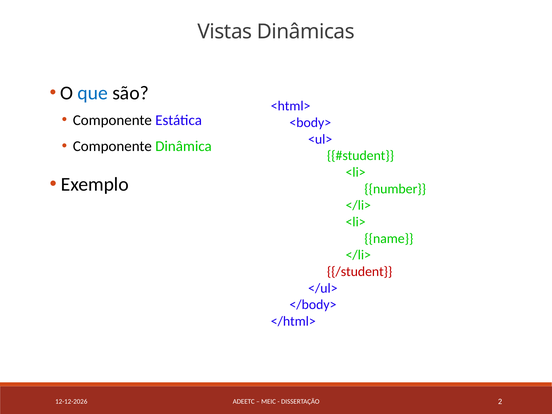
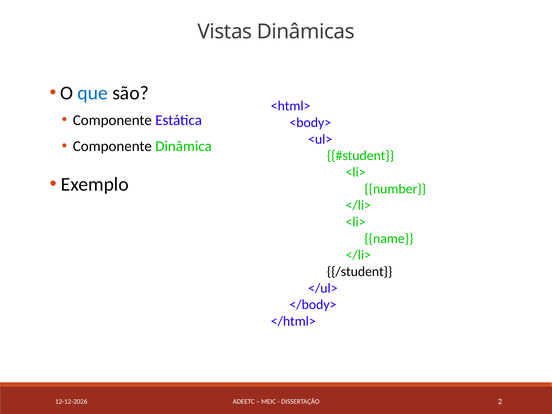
/student colour: red -> black
